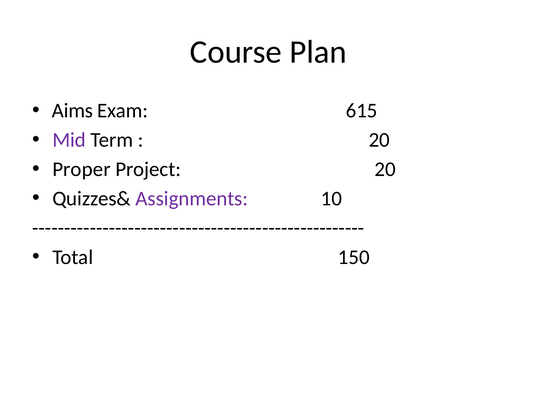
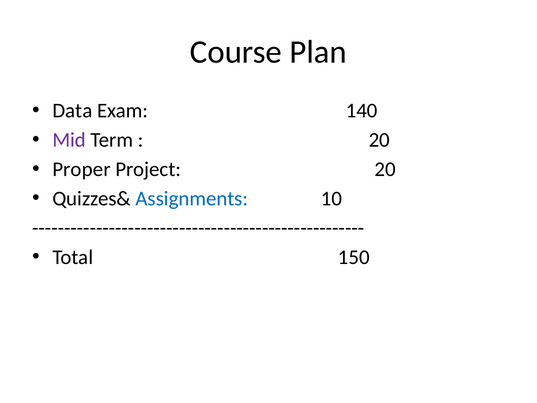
Aims: Aims -> Data
615: 615 -> 140
Assignments colour: purple -> blue
